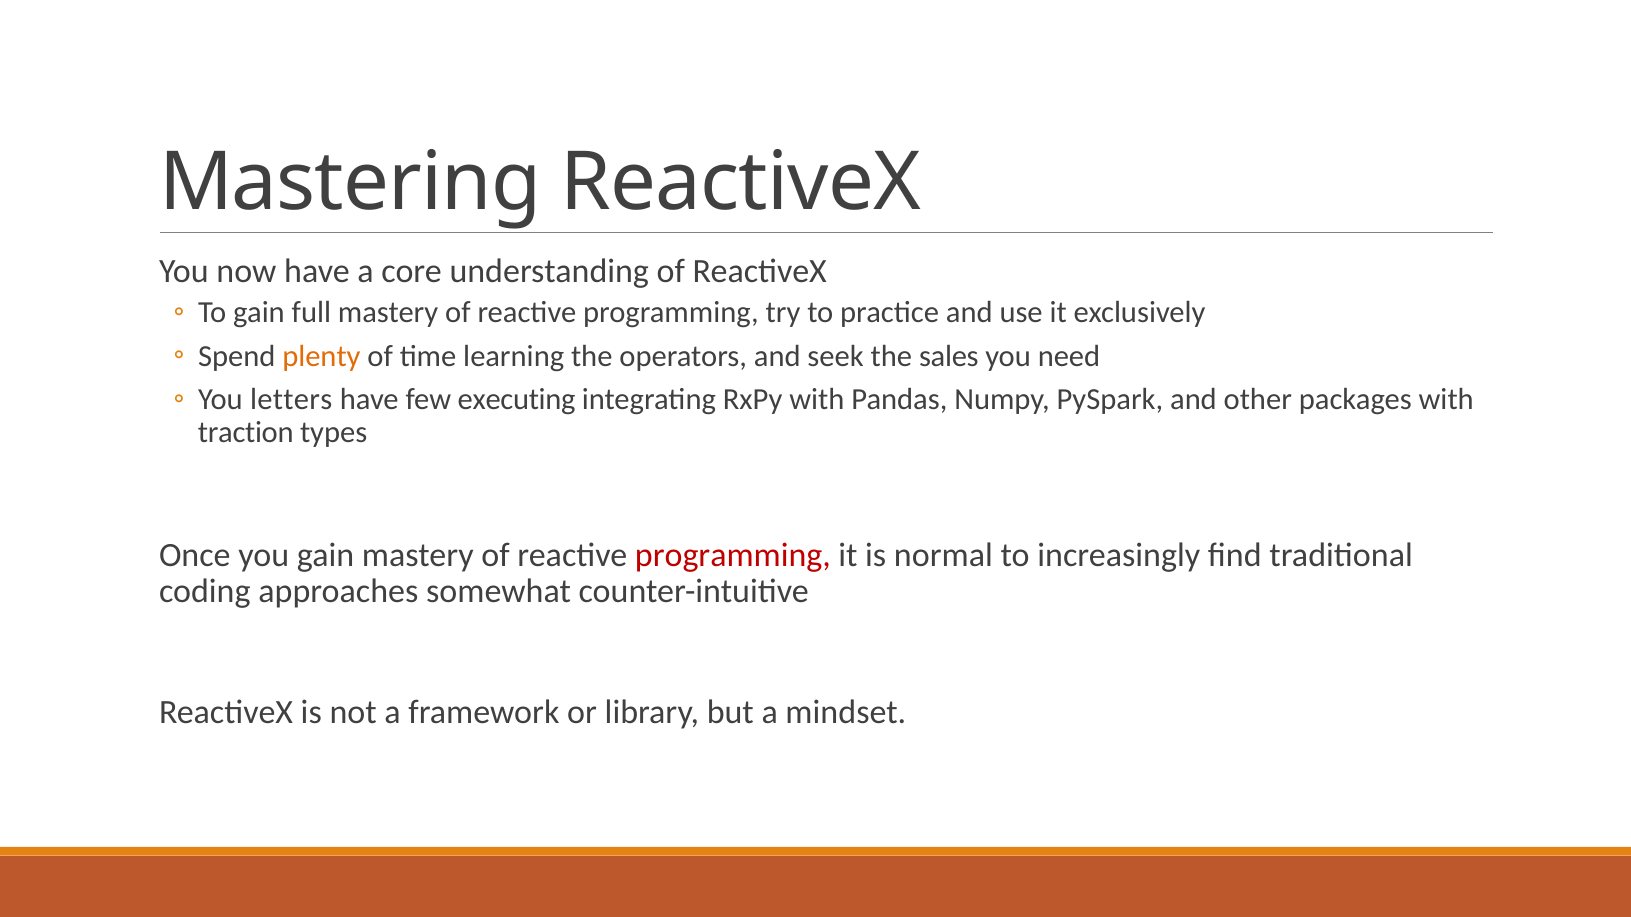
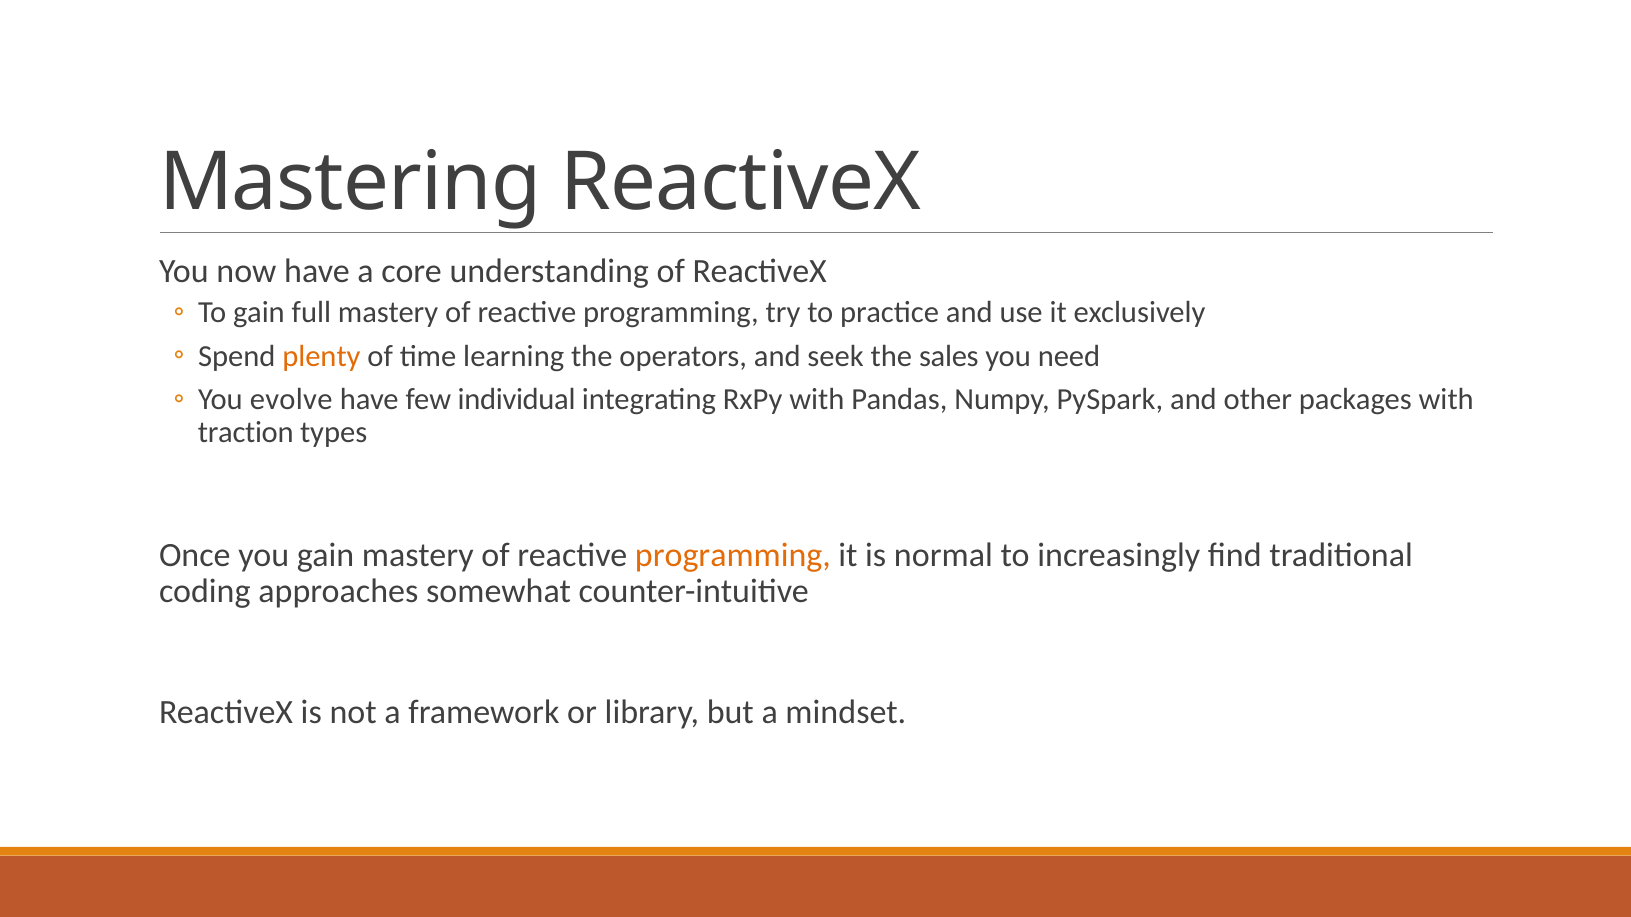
letters: letters -> evolve
executing: executing -> individual
programming at (733, 555) colour: red -> orange
